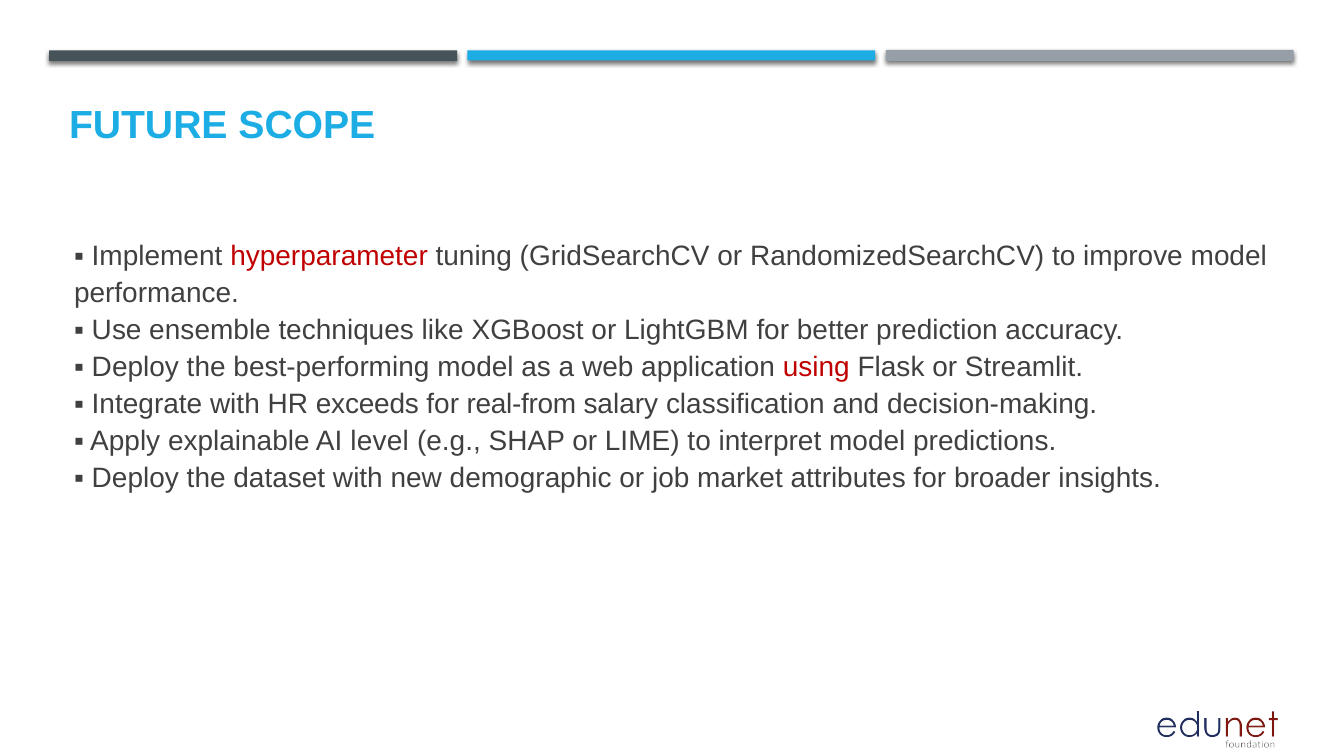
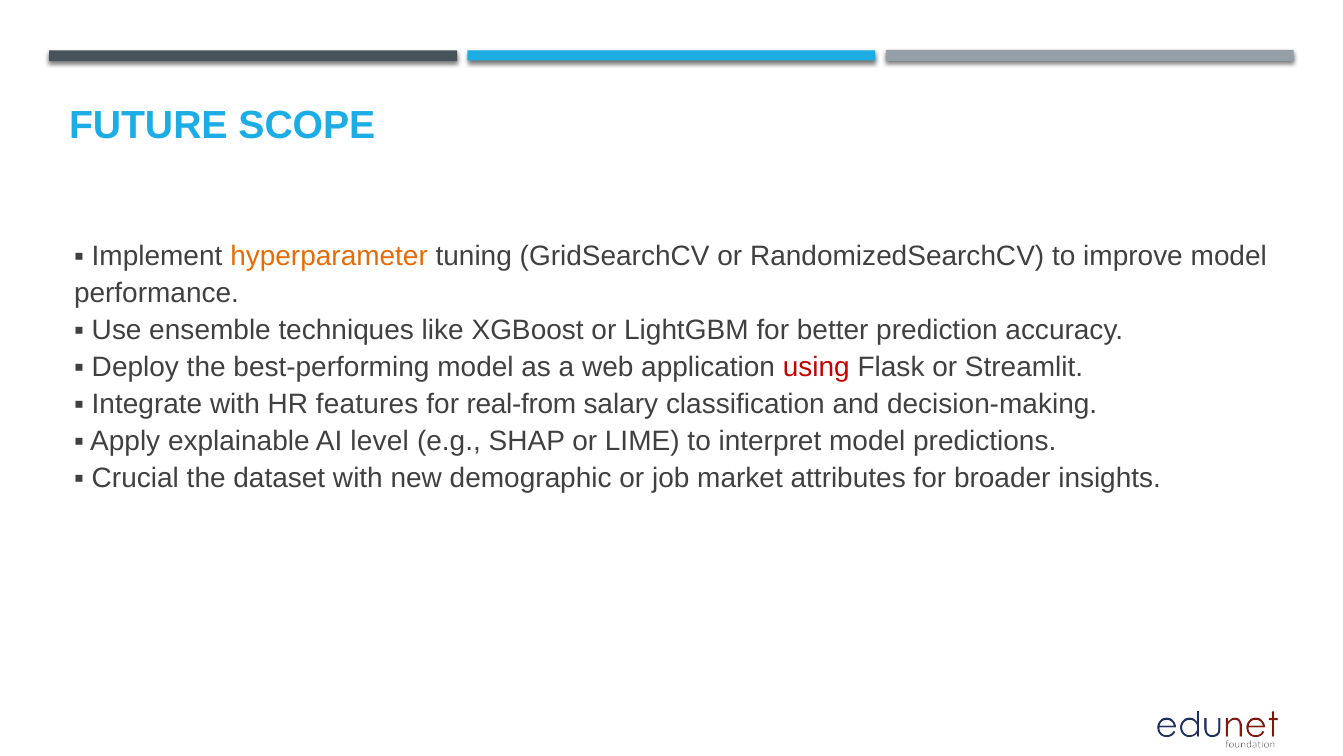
hyperparameter colour: red -> orange
exceeds: exceeds -> features
Deploy at (135, 478): Deploy -> Crucial
